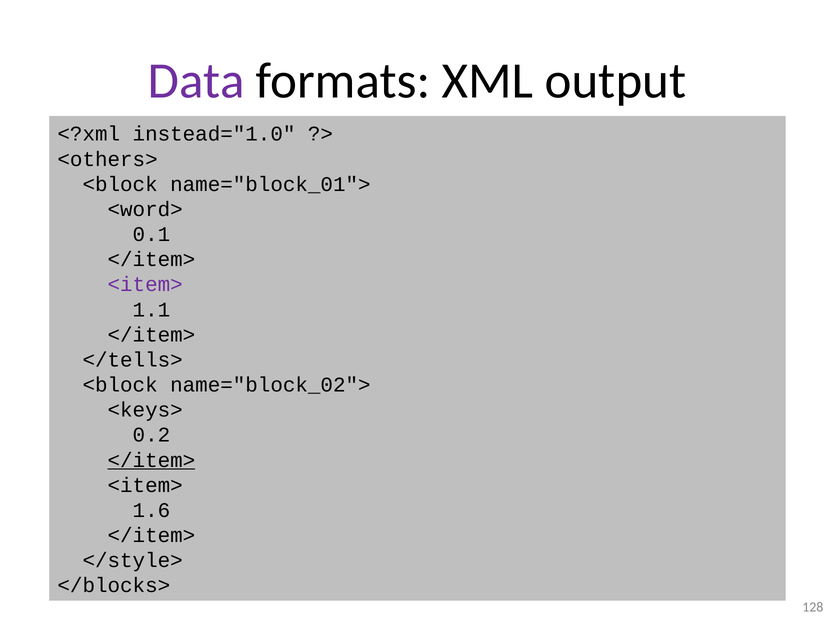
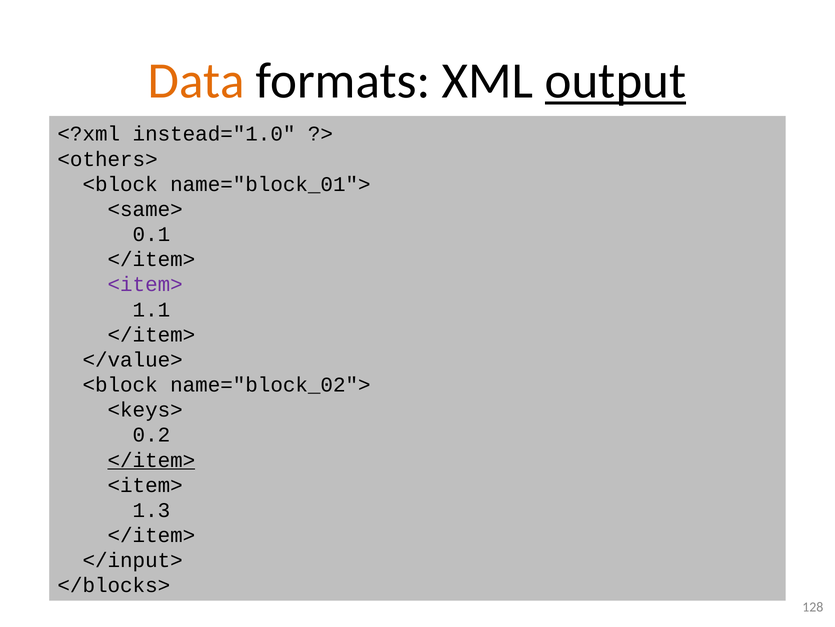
Data colour: purple -> orange
output underline: none -> present
<word>: <word> -> <same>
</tells>: </tells> -> </value>
1.6: 1.6 -> 1.3
</style>: </style> -> </input>
